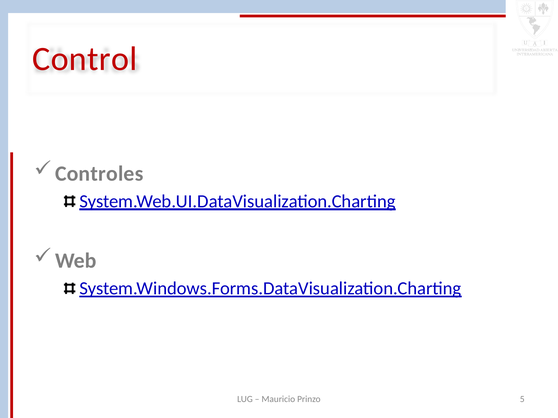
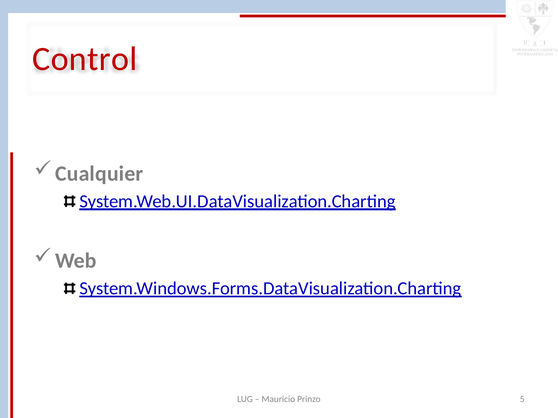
Controles: Controles -> Cualquier
